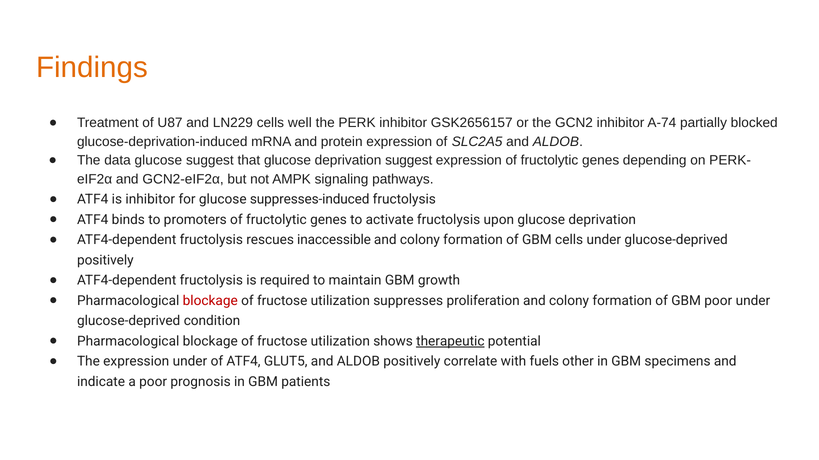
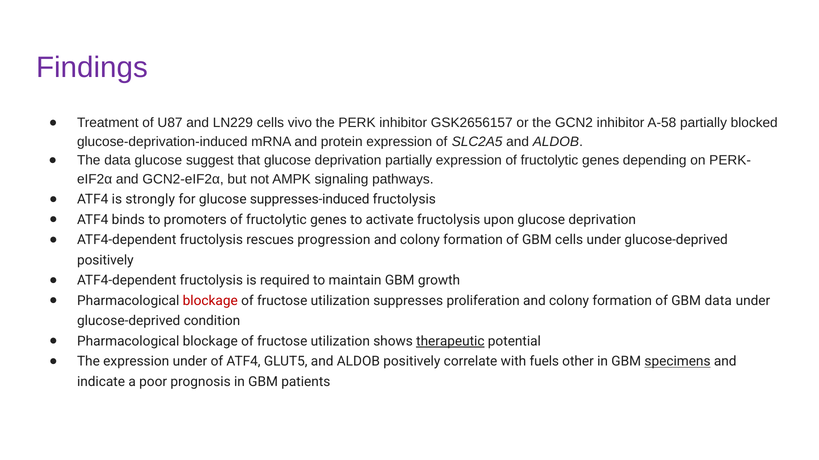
Findings colour: orange -> purple
well: well -> vivo
A-74: A-74 -> A-58
deprivation suggest: suggest -> partially
is inhibitor: inhibitor -> strongly
inaccessible: inaccessible -> progression
GBM poor: poor -> data
specimens underline: none -> present
